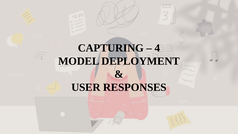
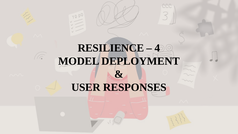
CAPTURING: CAPTURING -> RESILIENCE
